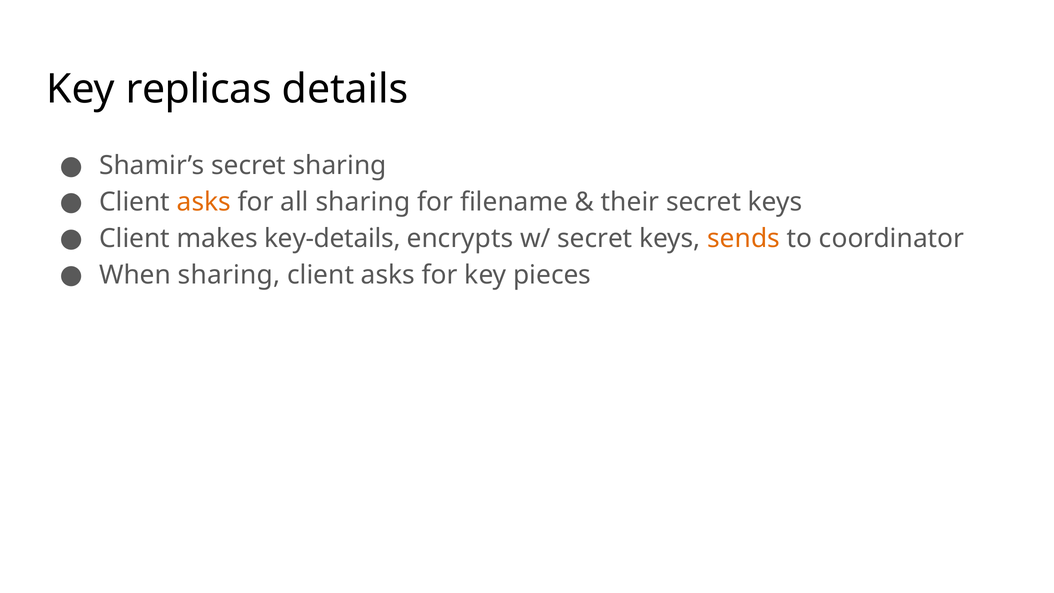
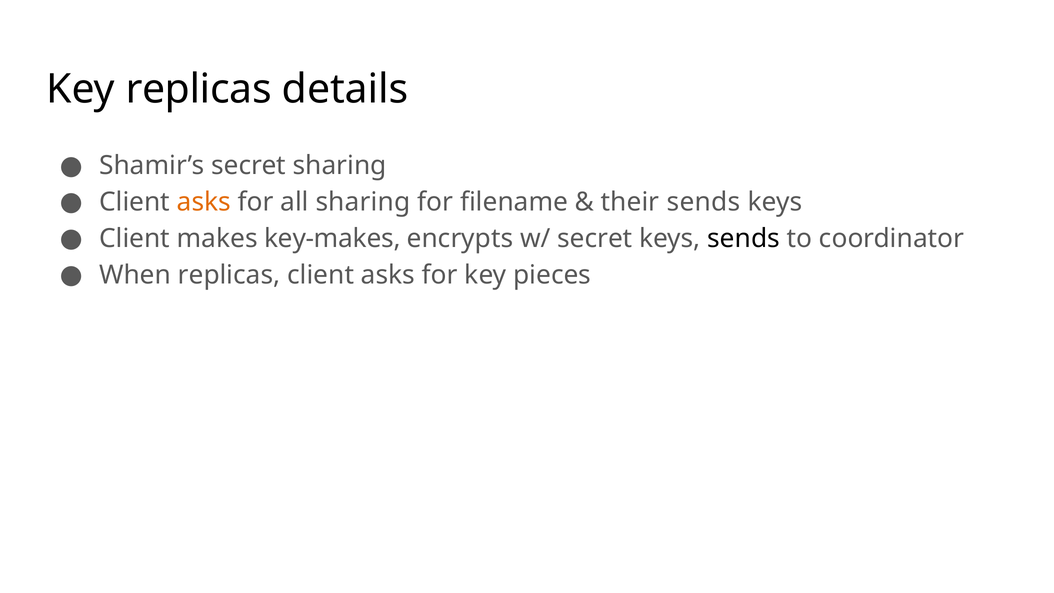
their secret: secret -> sends
key-details: key-details -> key-makes
sends at (744, 238) colour: orange -> black
When sharing: sharing -> replicas
